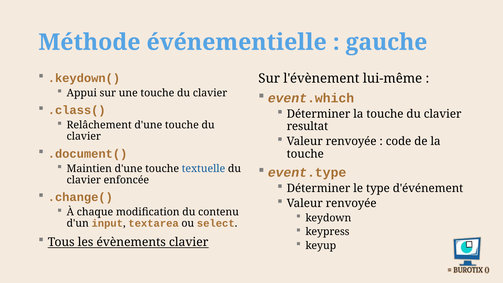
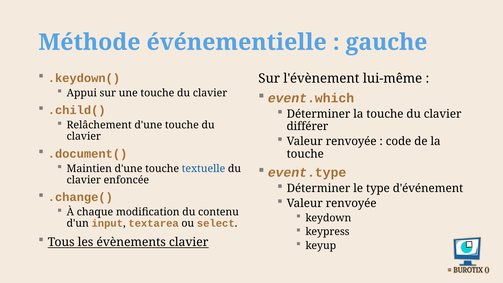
.class(: .class( -> .child(
resultat: resultat -> différer
